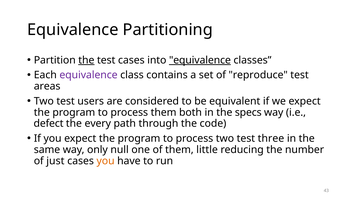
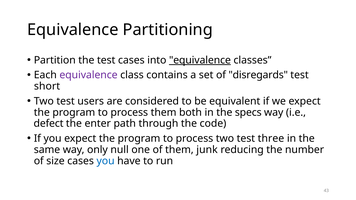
the at (86, 60) underline: present -> none
reproduce: reproduce -> disregards
areas: areas -> short
every: every -> enter
little: little -> junk
just: just -> size
you at (106, 161) colour: orange -> blue
